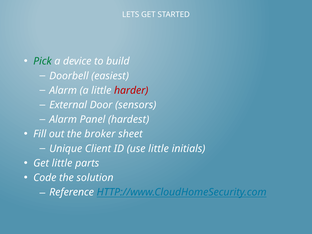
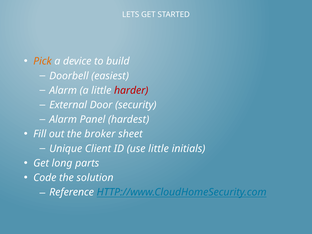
Pick colour: green -> orange
sensors: sensors -> security
Get little: little -> long
